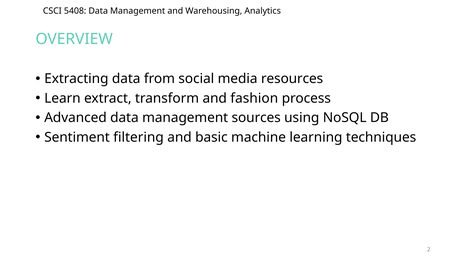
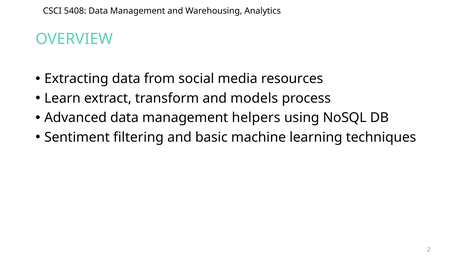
fashion: fashion -> models
sources: sources -> helpers
